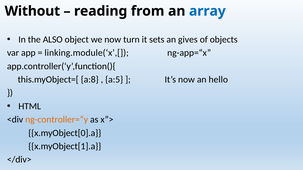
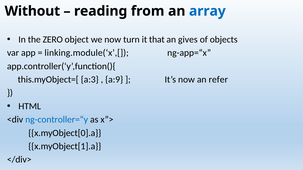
ALSO: ALSO -> ZERO
sets: sets -> that
a:8: a:8 -> a:3
a:5: a:5 -> a:9
hello: hello -> refer
ng-controller=“y colour: orange -> blue
